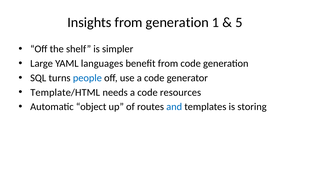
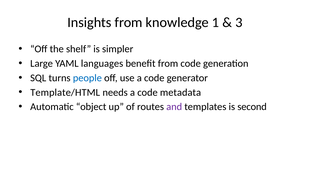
from generation: generation -> knowledge
5: 5 -> 3
resources: resources -> metadata
and colour: blue -> purple
storing: storing -> second
